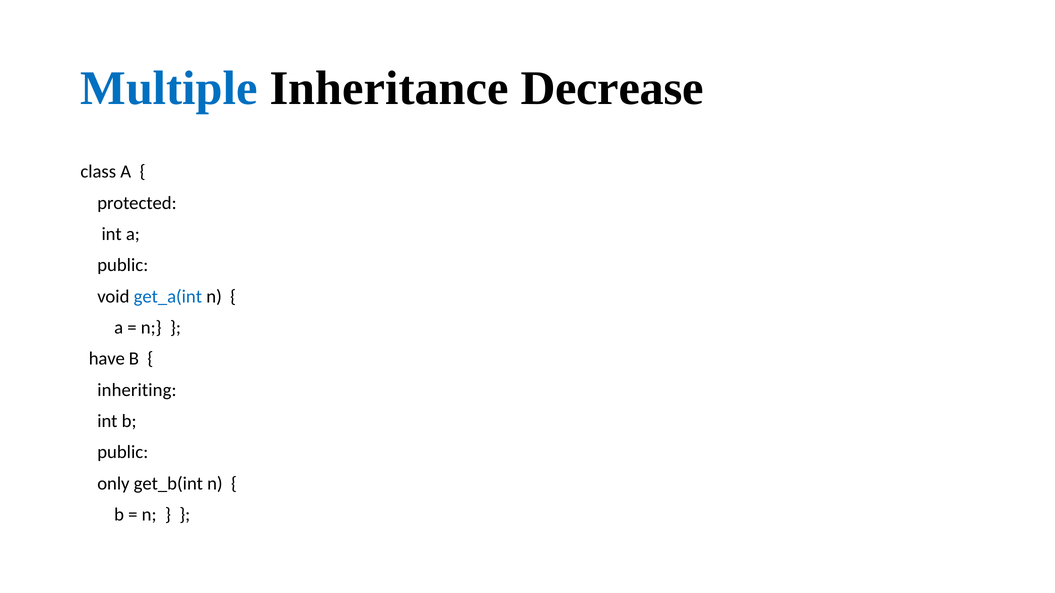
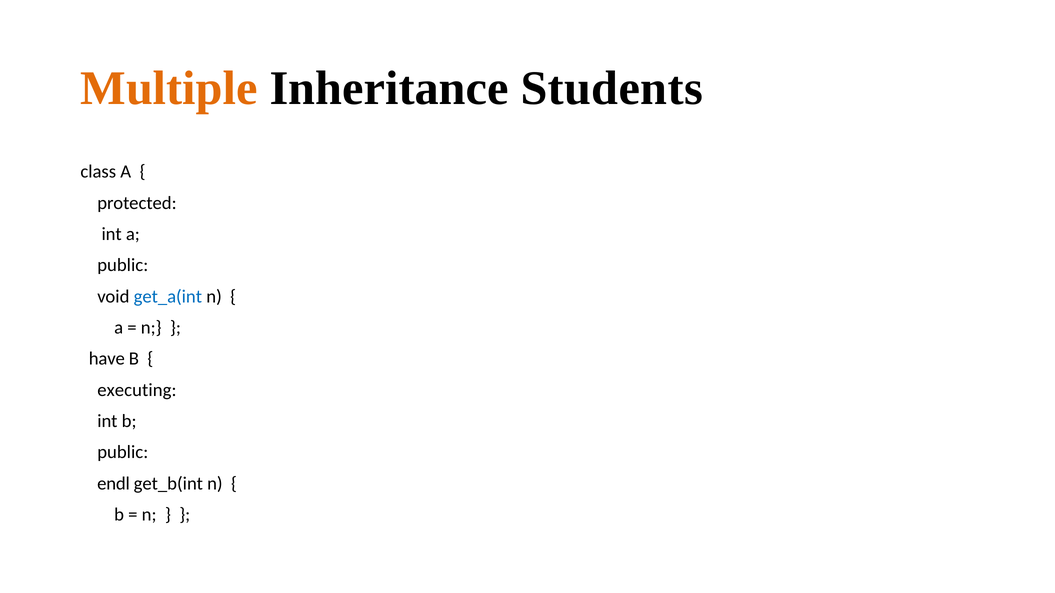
Multiple colour: blue -> orange
Decrease: Decrease -> Students
inheriting: inheriting -> executing
only: only -> endl
